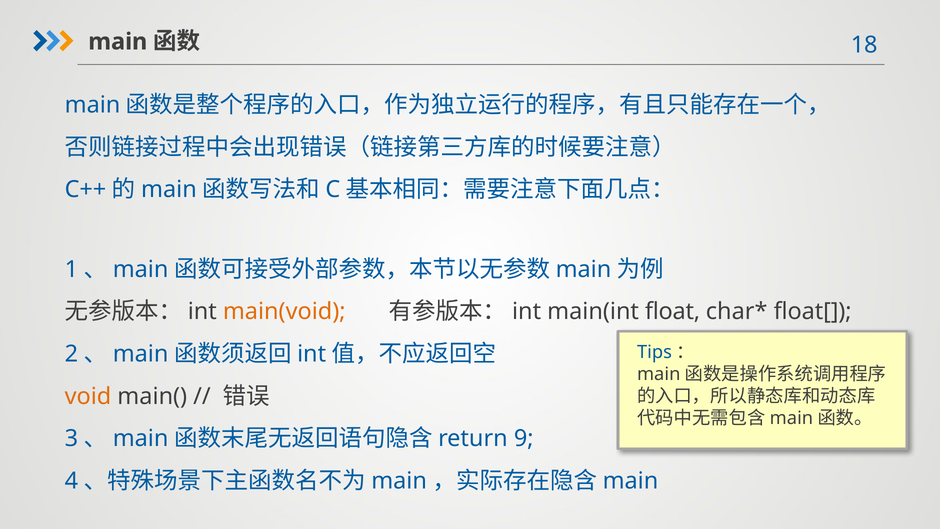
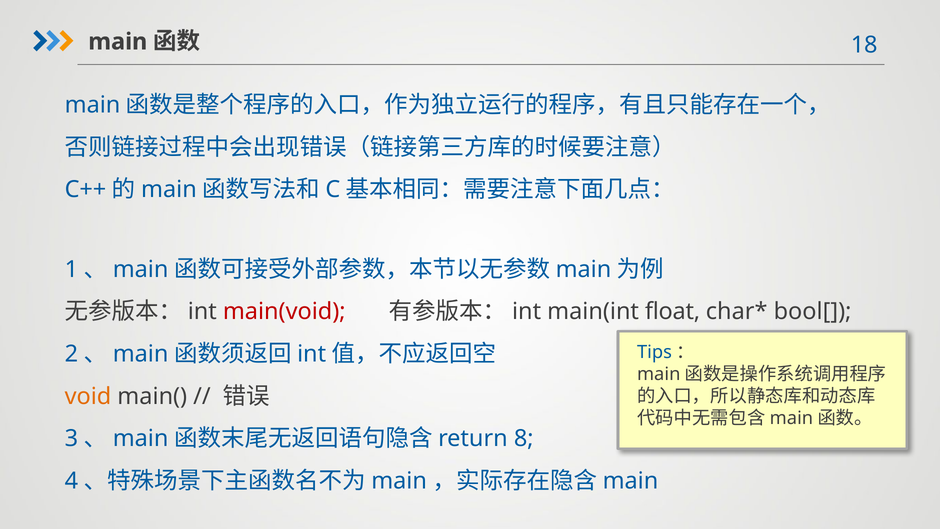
main(void colour: orange -> red
float[: float[ -> bool[
9: 9 -> 8
